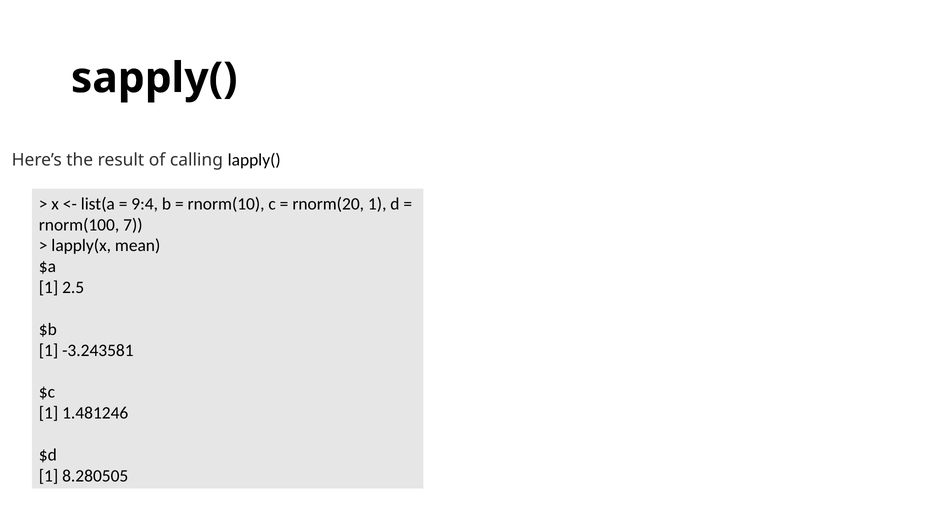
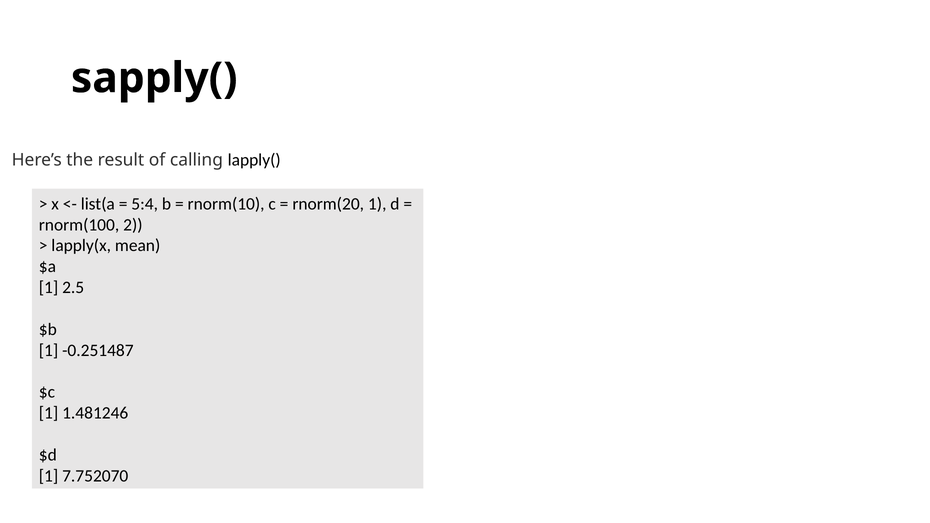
9:4: 9:4 -> 5:4
7: 7 -> 2
-3.243581: -3.243581 -> -0.251487
8.280505: 8.280505 -> 7.752070
